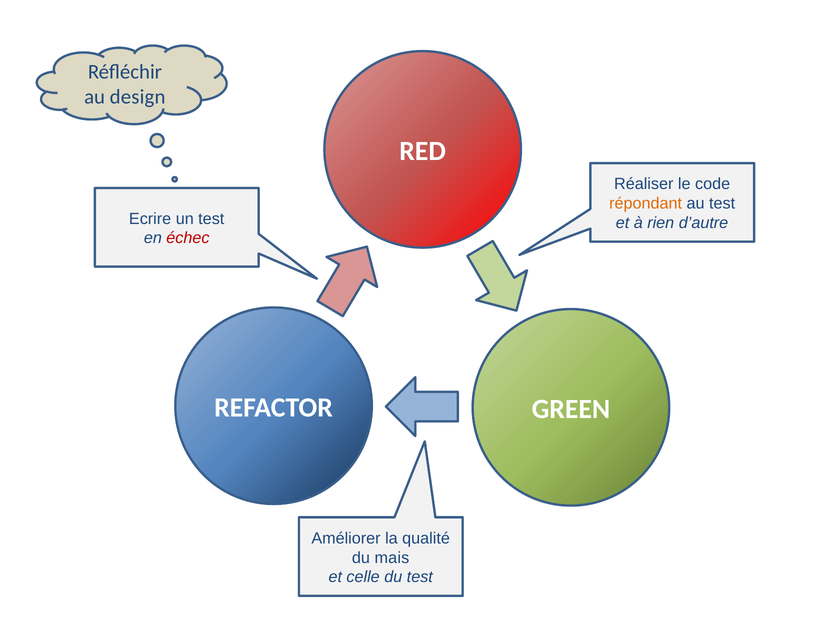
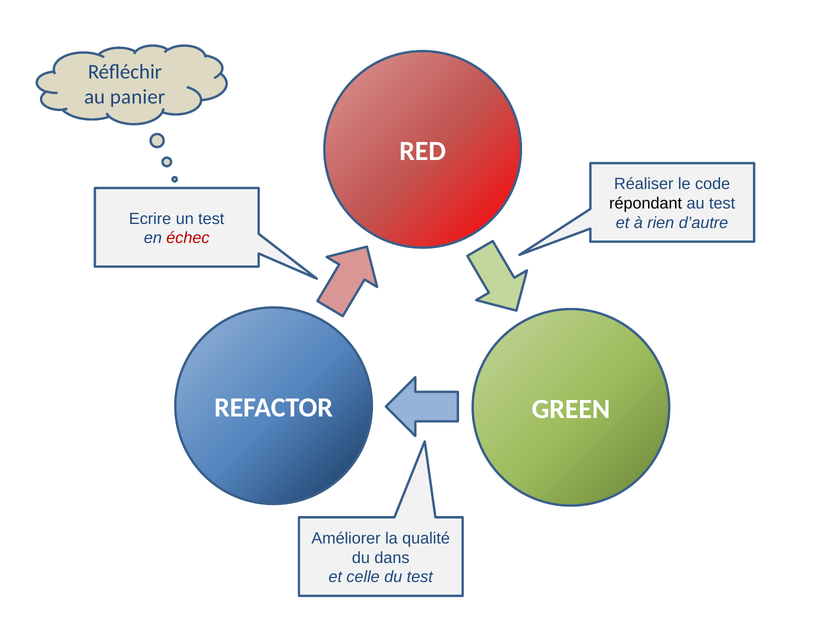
design: design -> panier
répondant colour: orange -> black
mais: mais -> dans
